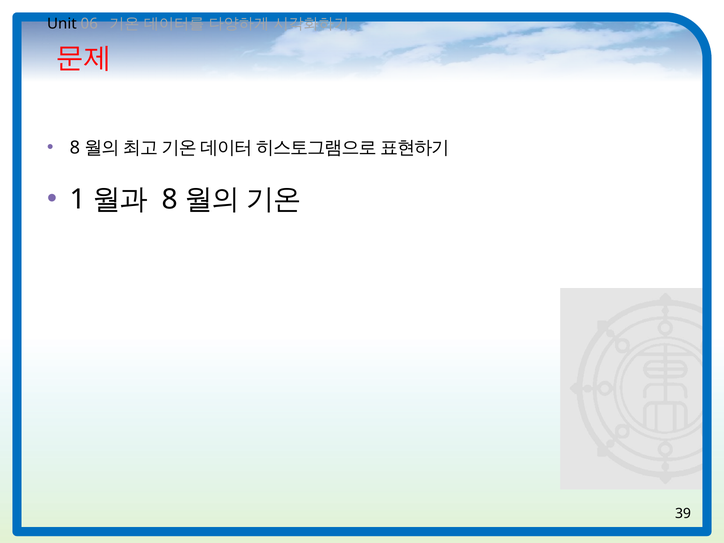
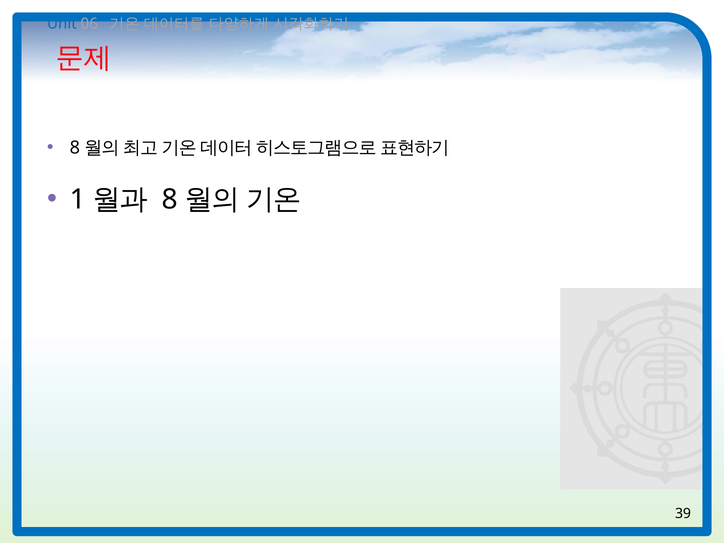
Unit colour: black -> blue
